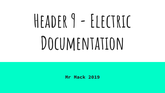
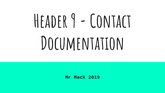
Electric: Electric -> Contact
